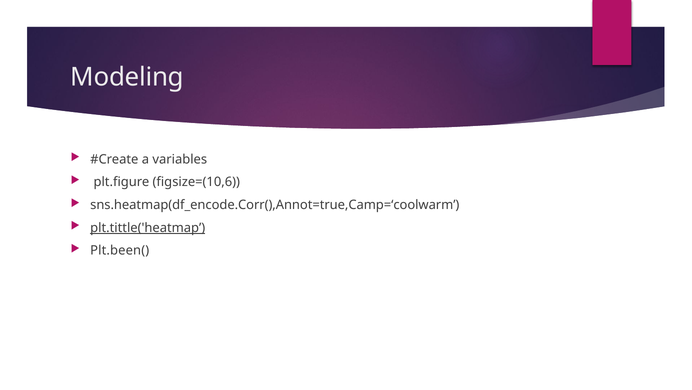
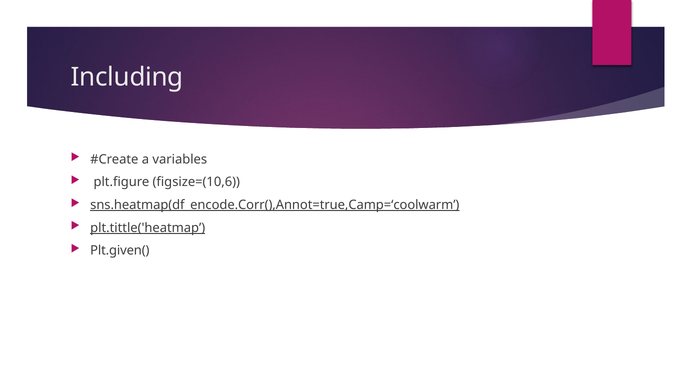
Modeling: Modeling -> Including
sns.heatmap(df_encode.Corr(),Annot=true,Camp=‘coolwarm underline: none -> present
Plt.been(: Plt.been( -> Plt.given(
